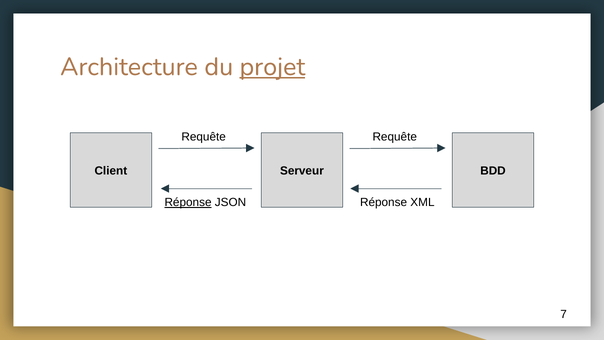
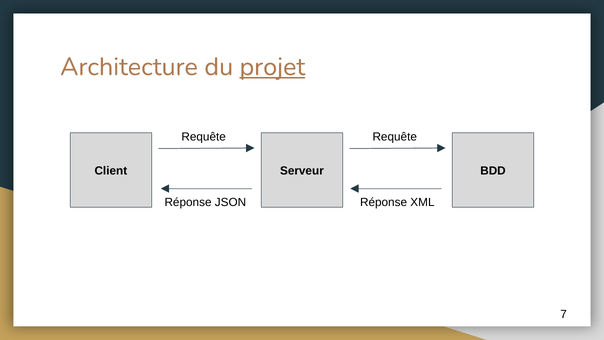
Réponse at (188, 202) underline: present -> none
